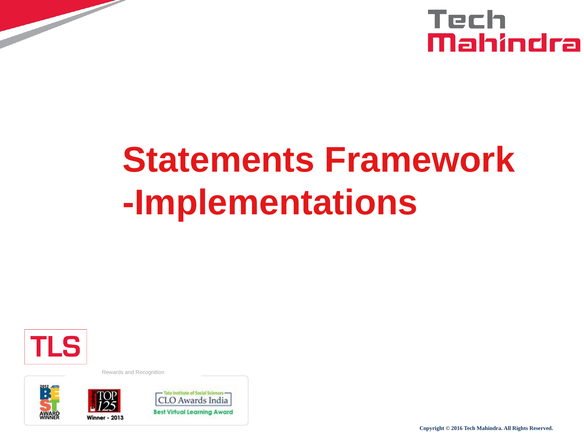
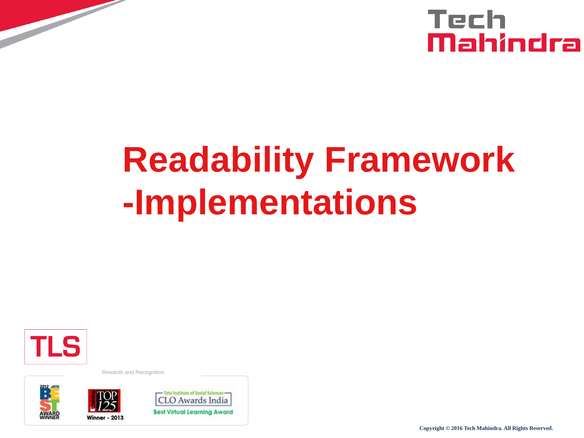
Statements: Statements -> Readability
